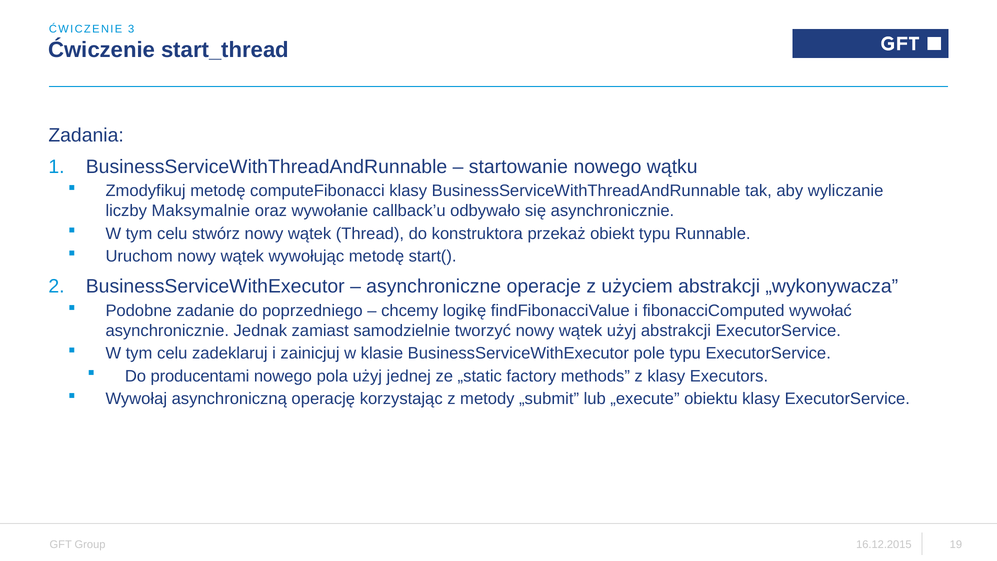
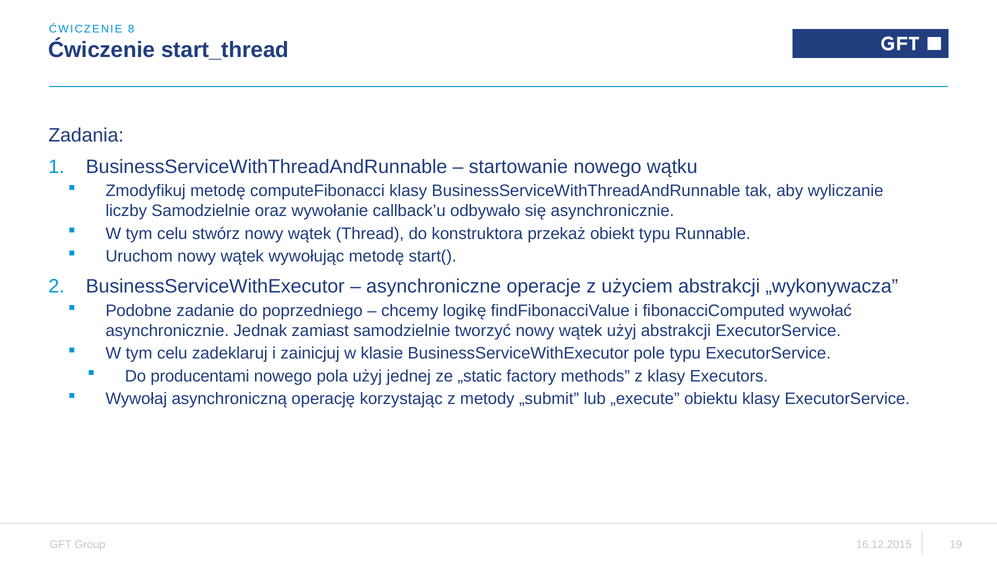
3: 3 -> 8
liczby Maksymalnie: Maksymalnie -> Samodzielnie
